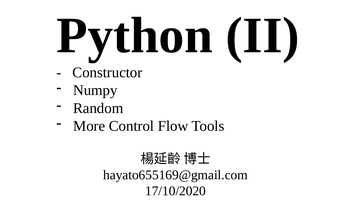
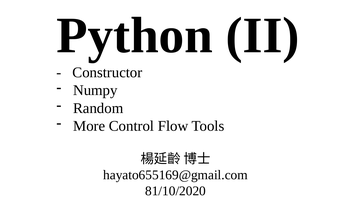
17/10/2020: 17/10/2020 -> 81/10/2020
